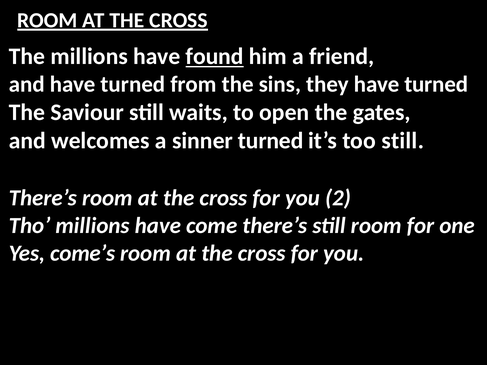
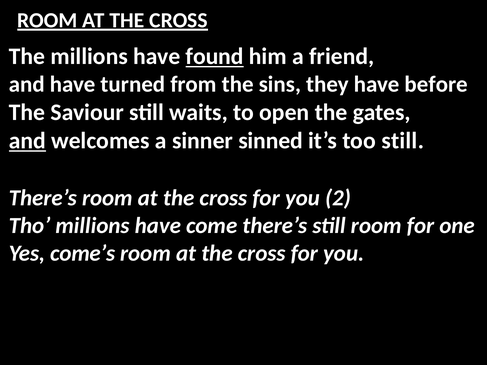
they have turned: turned -> before
and at (27, 141) underline: none -> present
sinner turned: turned -> sinned
